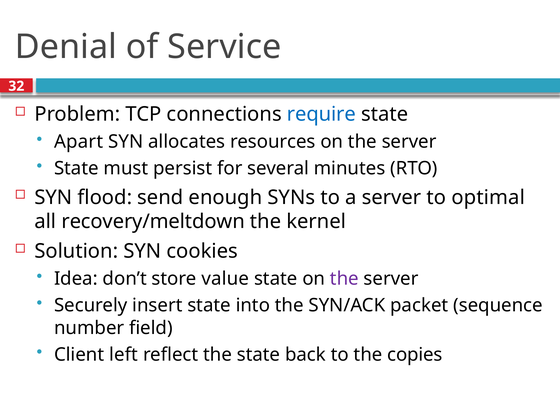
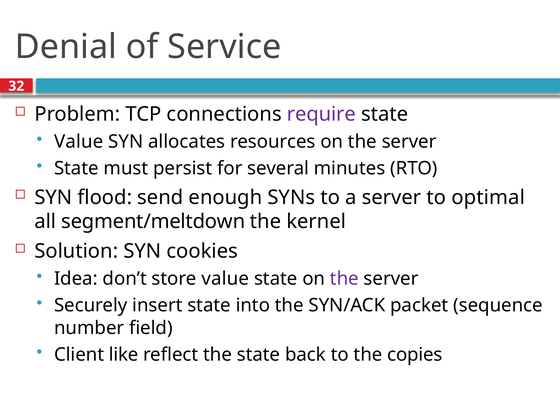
require colour: blue -> purple
Apart at (79, 142): Apart -> Value
recovery/meltdown: recovery/meltdown -> segment/meltdown
left: left -> like
